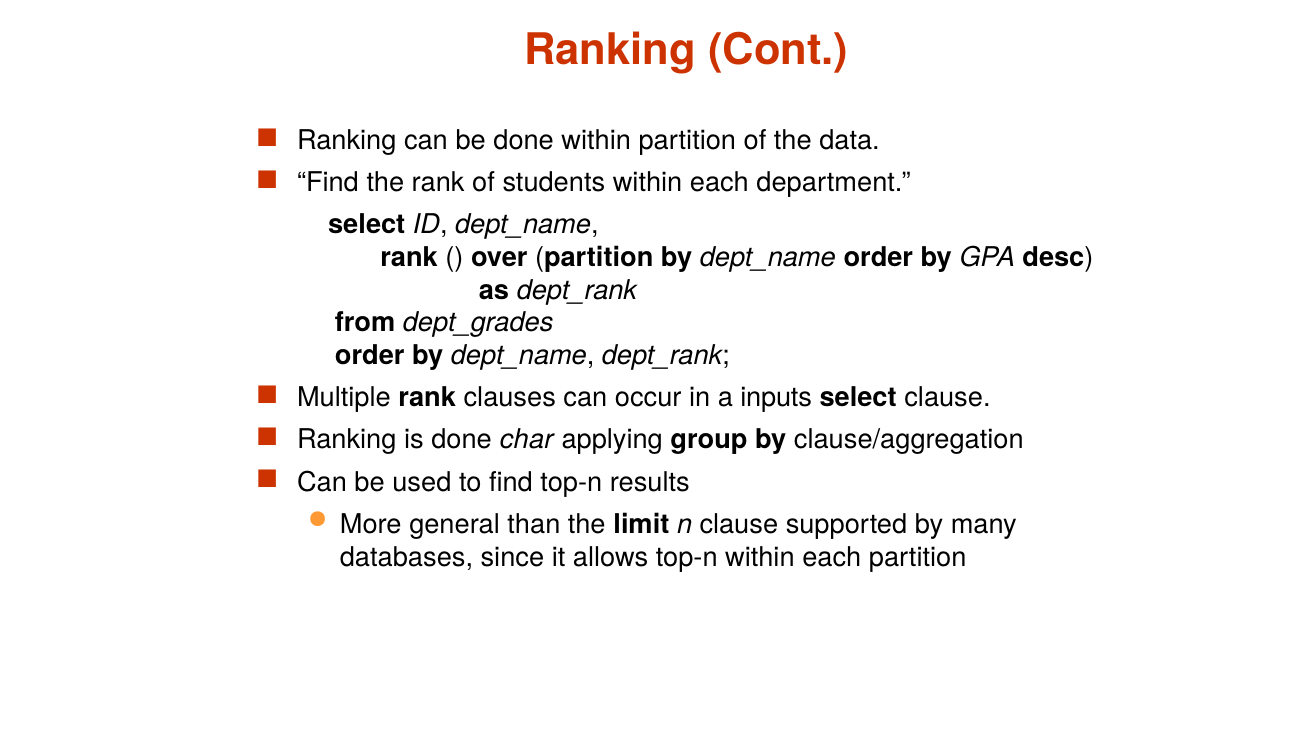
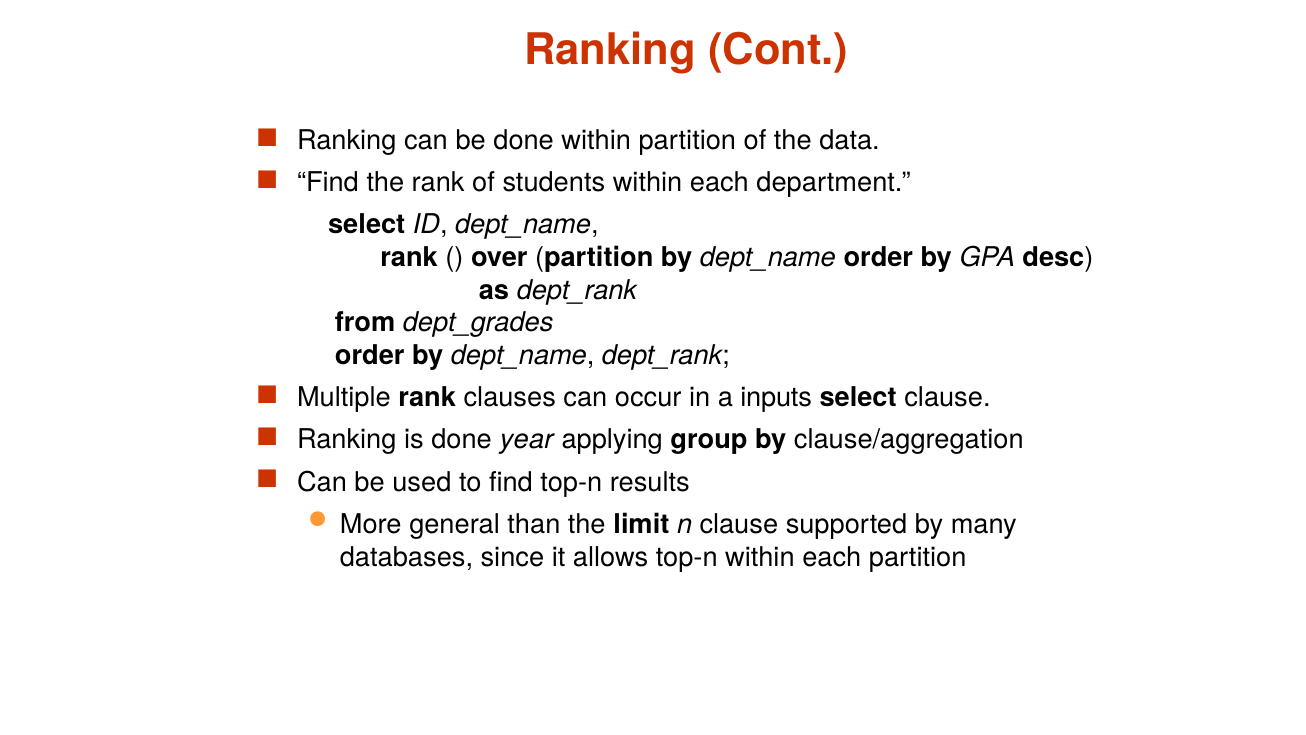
char: char -> year
